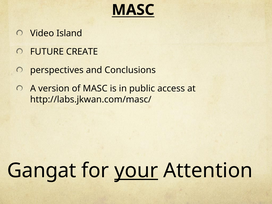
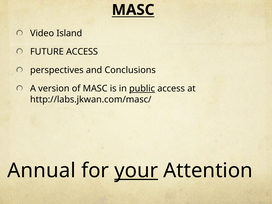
FUTURE CREATE: CREATE -> ACCESS
public underline: none -> present
Gangat: Gangat -> Annual
